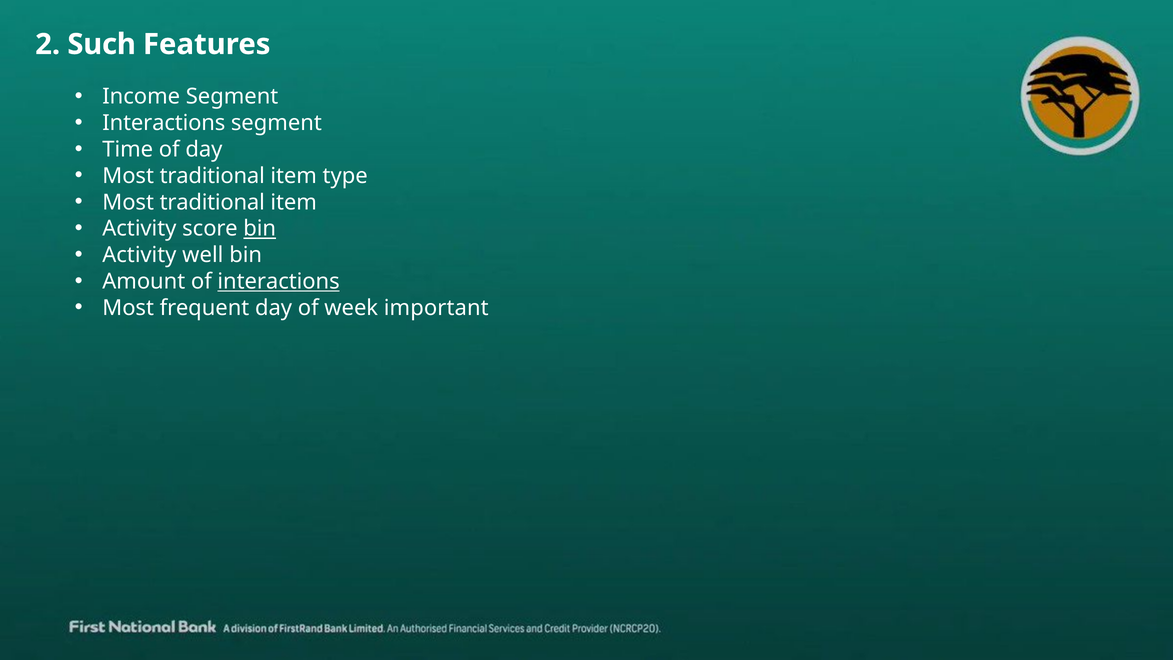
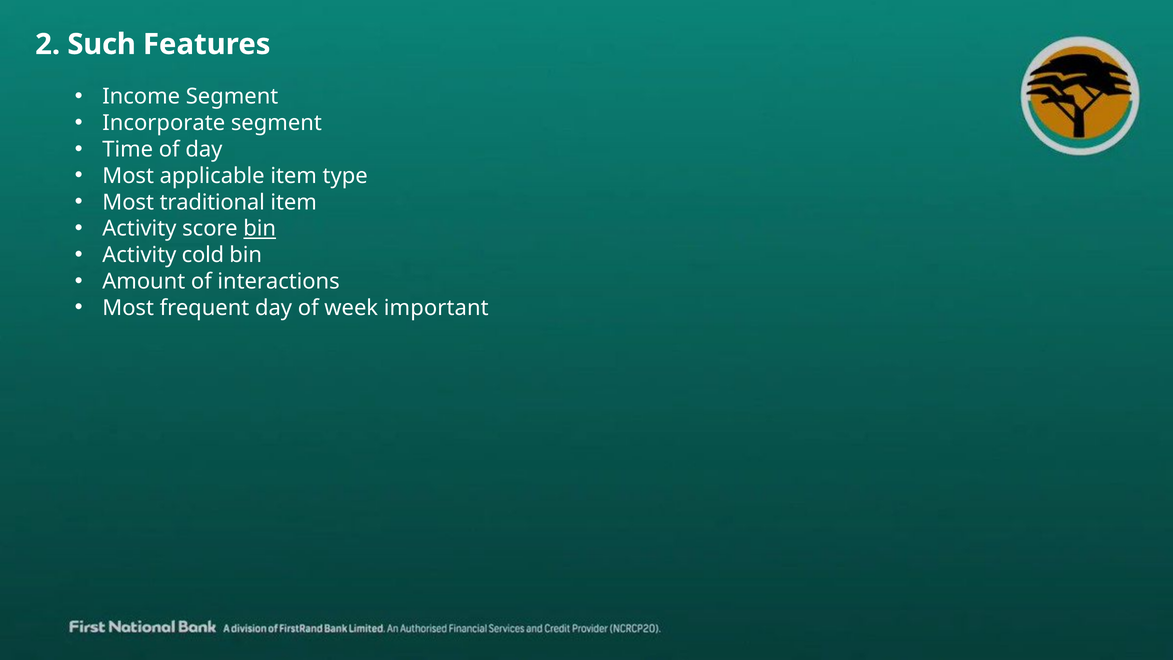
Interactions at (164, 123): Interactions -> Incorporate
traditional at (212, 176): traditional -> applicable
well: well -> cold
interactions at (279, 281) underline: present -> none
